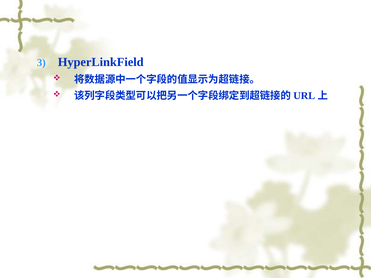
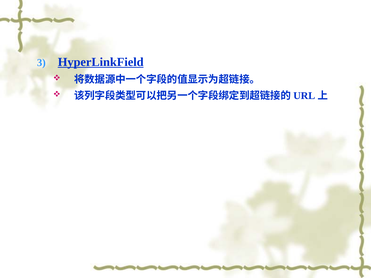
HyperLinkField underline: none -> present
